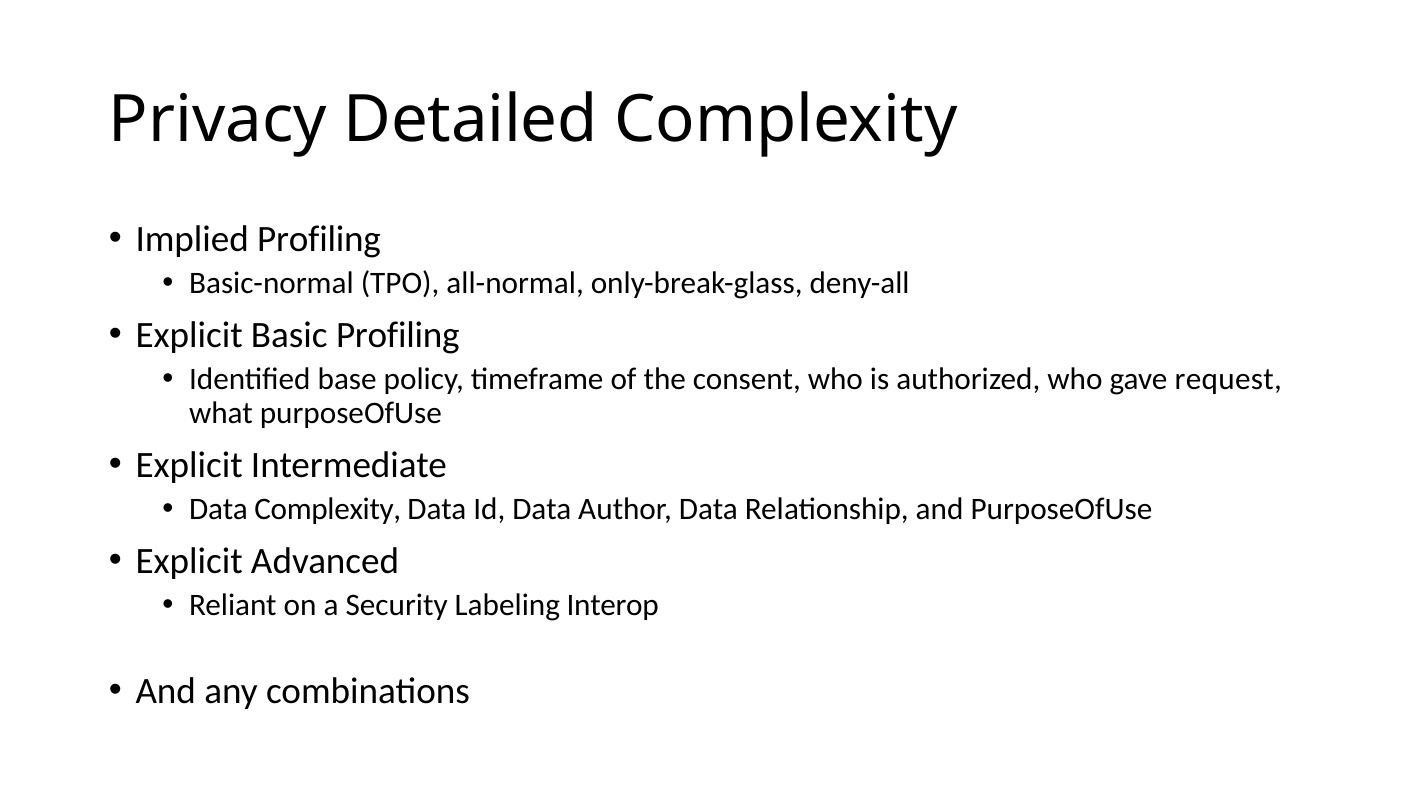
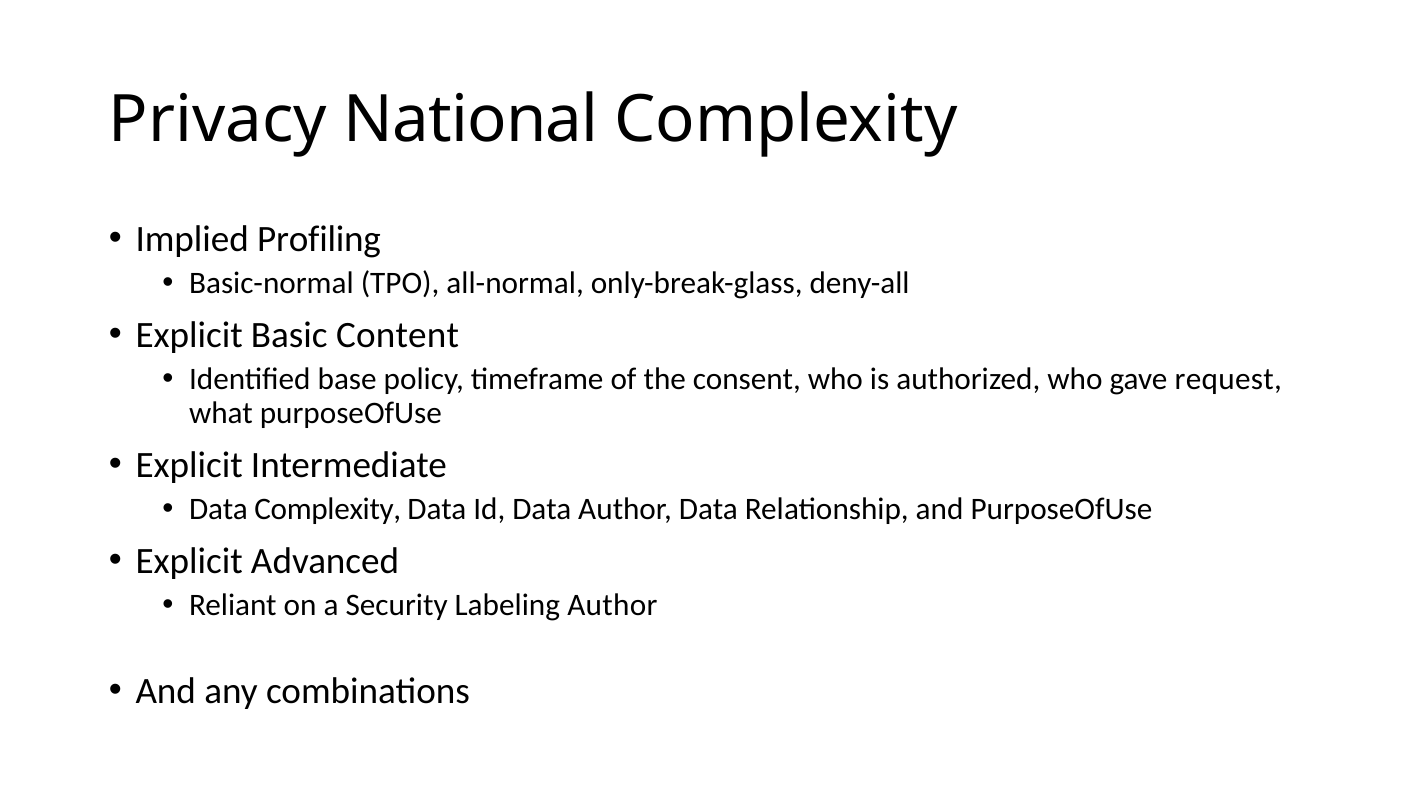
Detailed: Detailed -> National
Basic Profiling: Profiling -> Content
Labeling Interop: Interop -> Author
